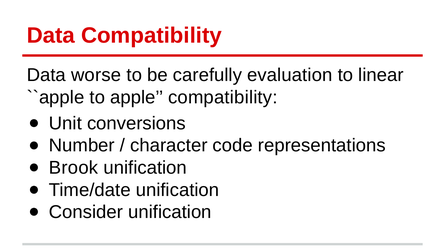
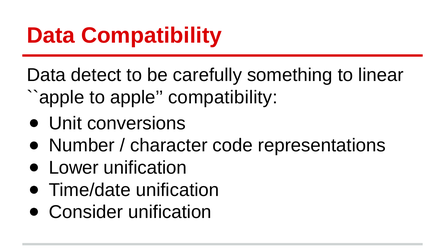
worse: worse -> detect
evaluation: evaluation -> something
Brook: Brook -> Lower
